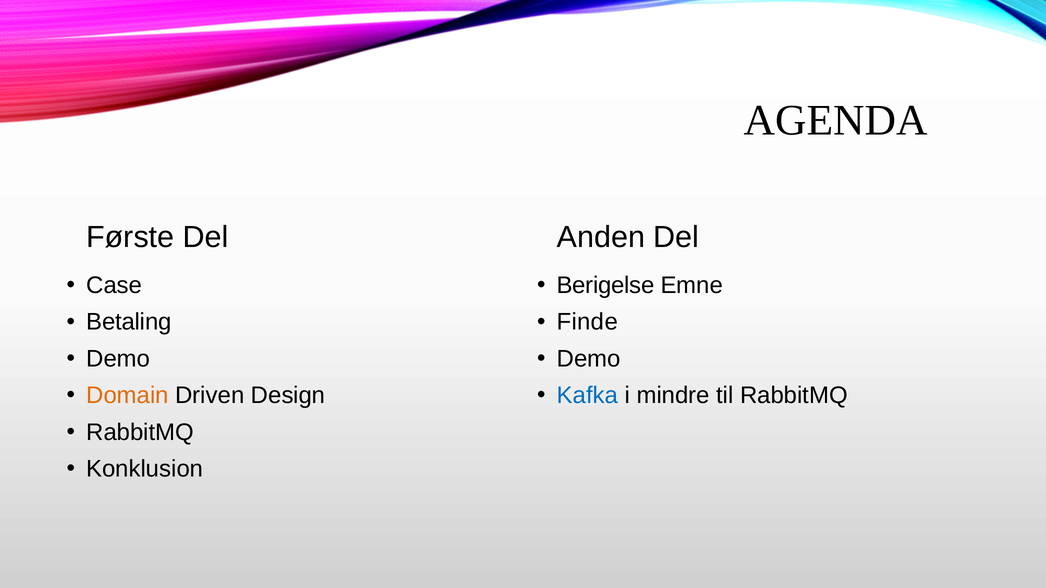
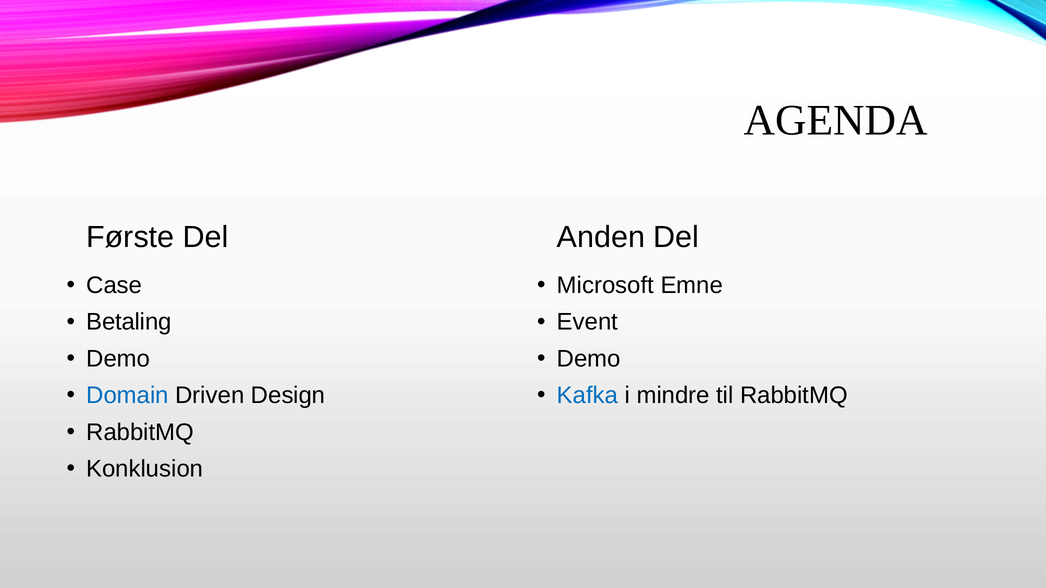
Berigelse: Berigelse -> Microsoft
Finde: Finde -> Event
Domain colour: orange -> blue
